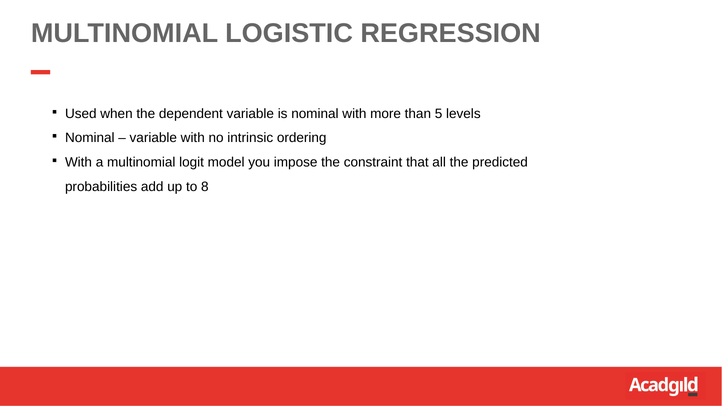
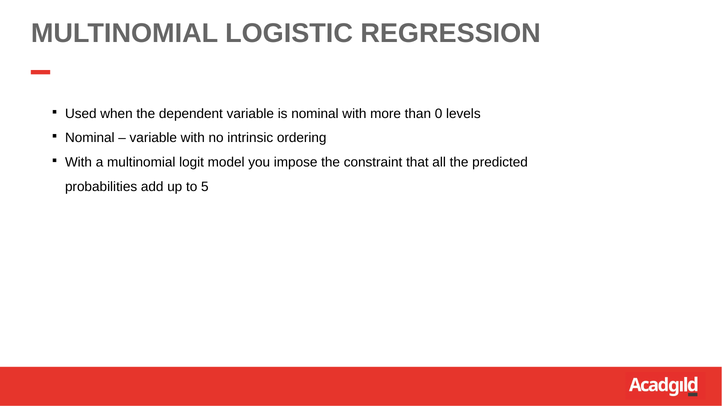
5: 5 -> 0
8: 8 -> 5
